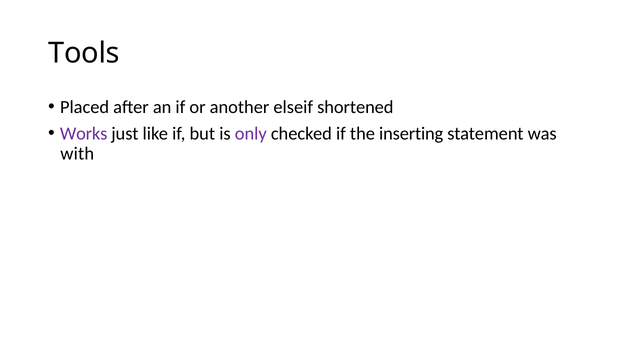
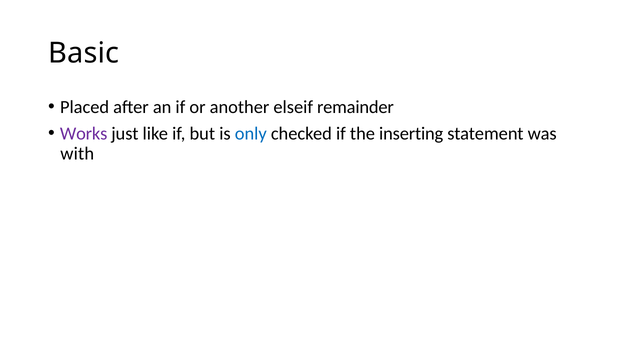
Tools: Tools -> Basic
shortened: shortened -> remainder
only colour: purple -> blue
